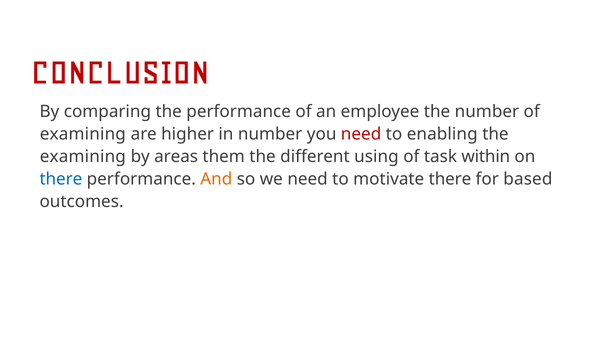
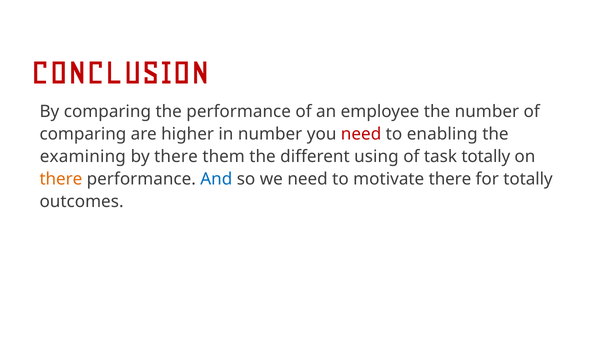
examining at (83, 134): examining -> comparing
by areas: areas -> there
task within: within -> totally
there at (61, 179) colour: blue -> orange
And colour: orange -> blue
for based: based -> totally
